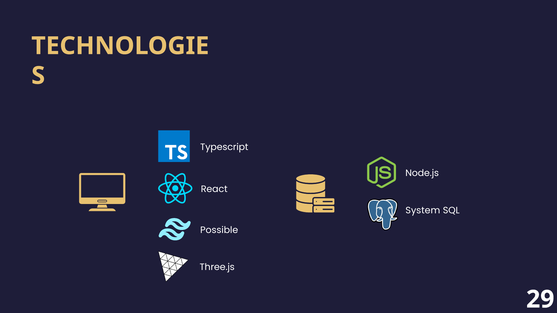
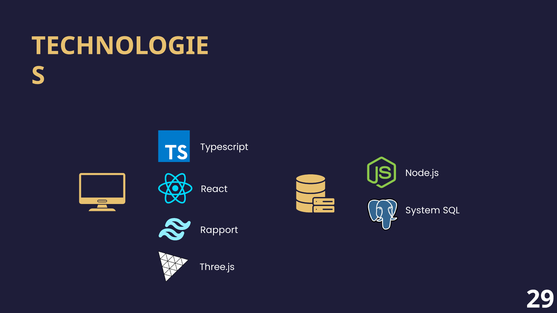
Possible: Possible -> Rapport
